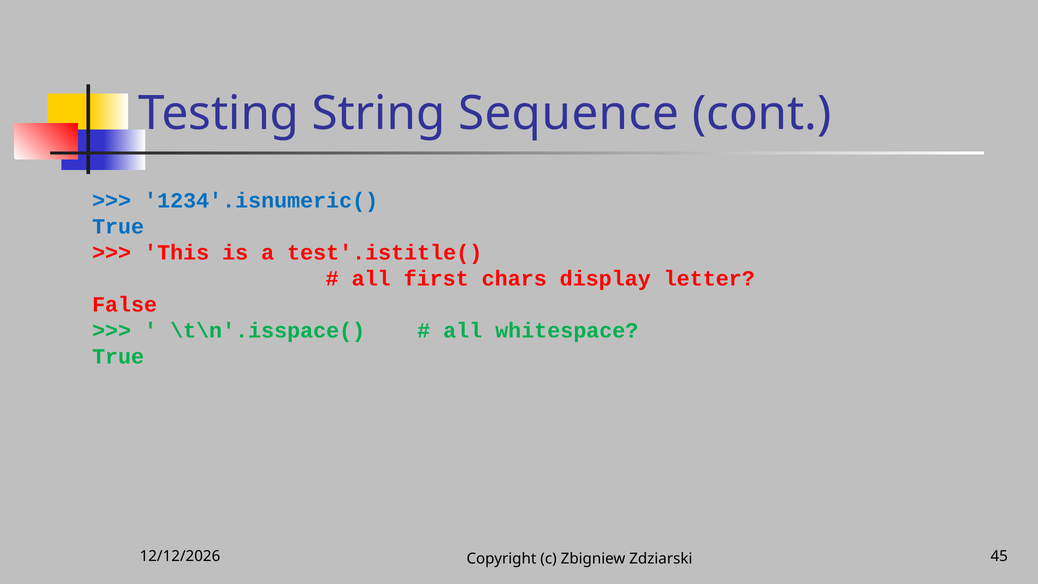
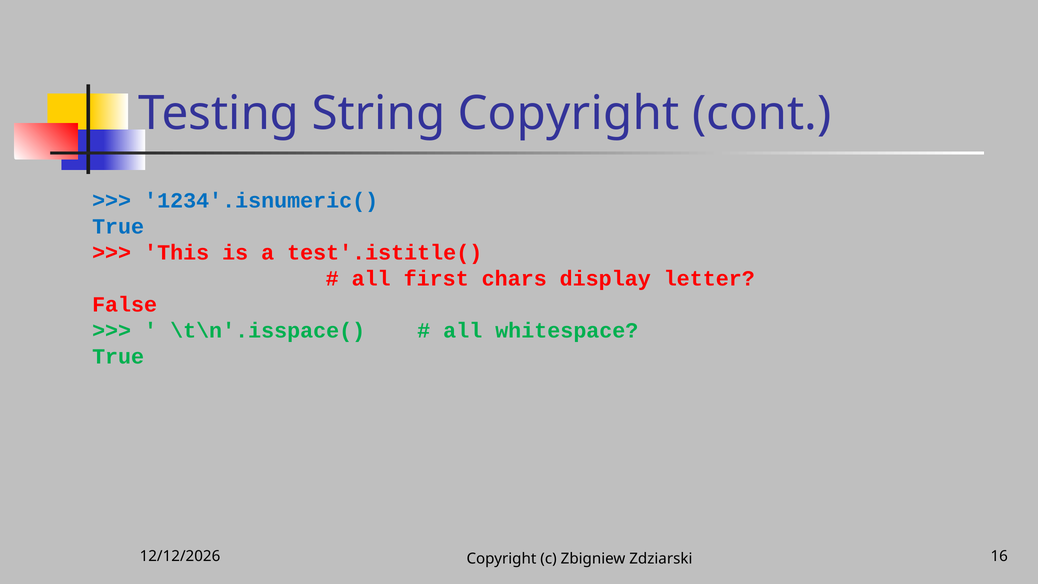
String Sequence: Sequence -> Copyright
45: 45 -> 16
